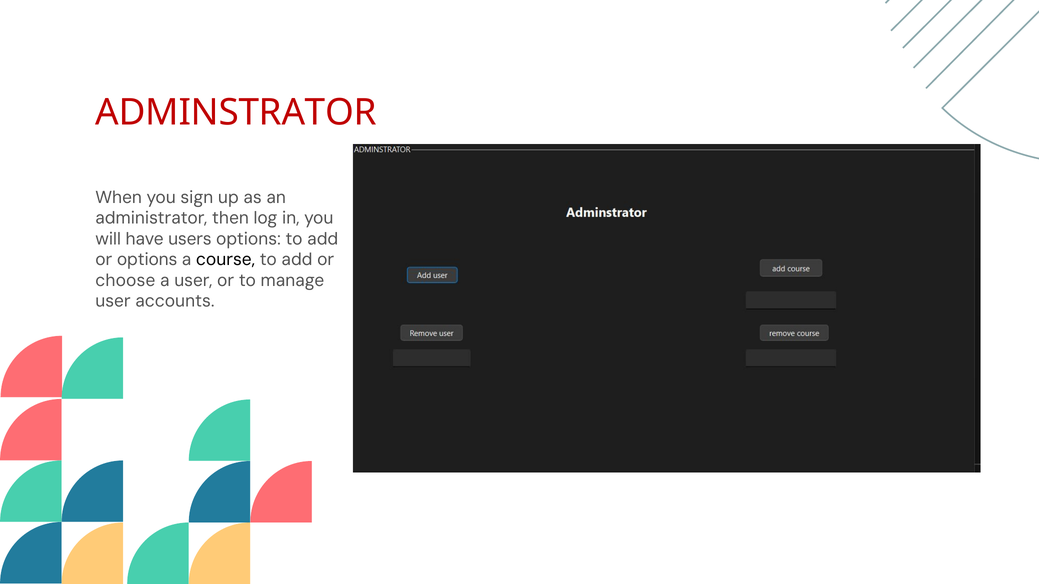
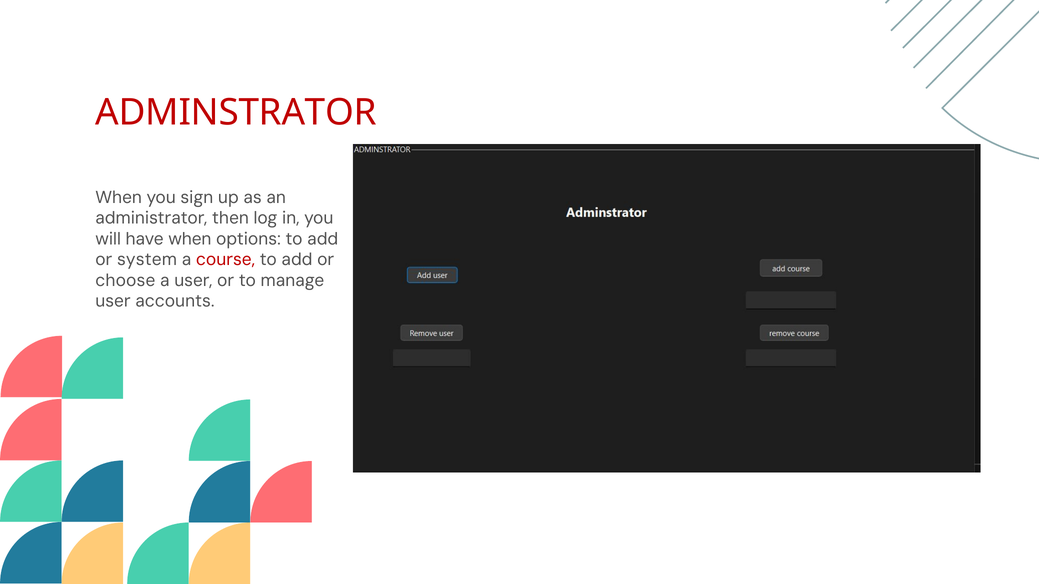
have users: users -> when
or options: options -> system
course colour: black -> red
